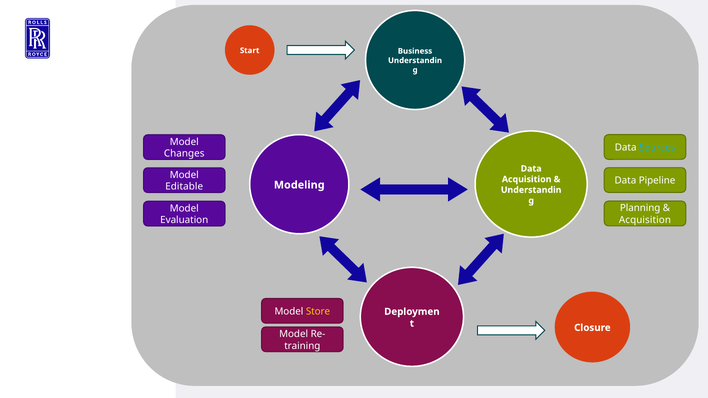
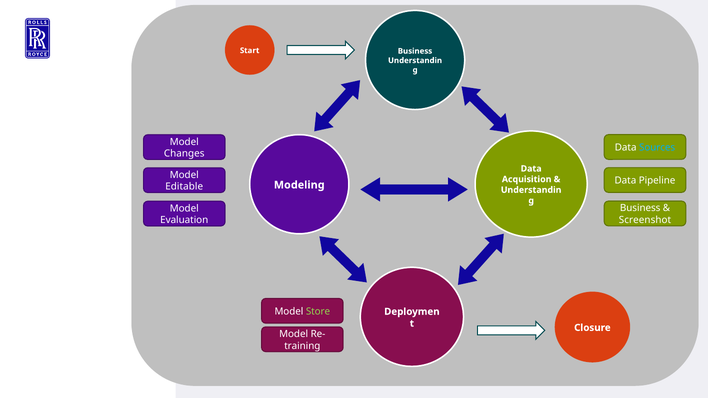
Planning at (640, 208): Planning -> Business
Acquisition at (645, 220): Acquisition -> Screenshot
Store colour: yellow -> light green
